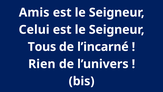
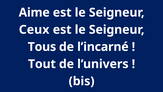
Amis: Amis -> Aime
Celui: Celui -> Ceux
Rien: Rien -> Tout
